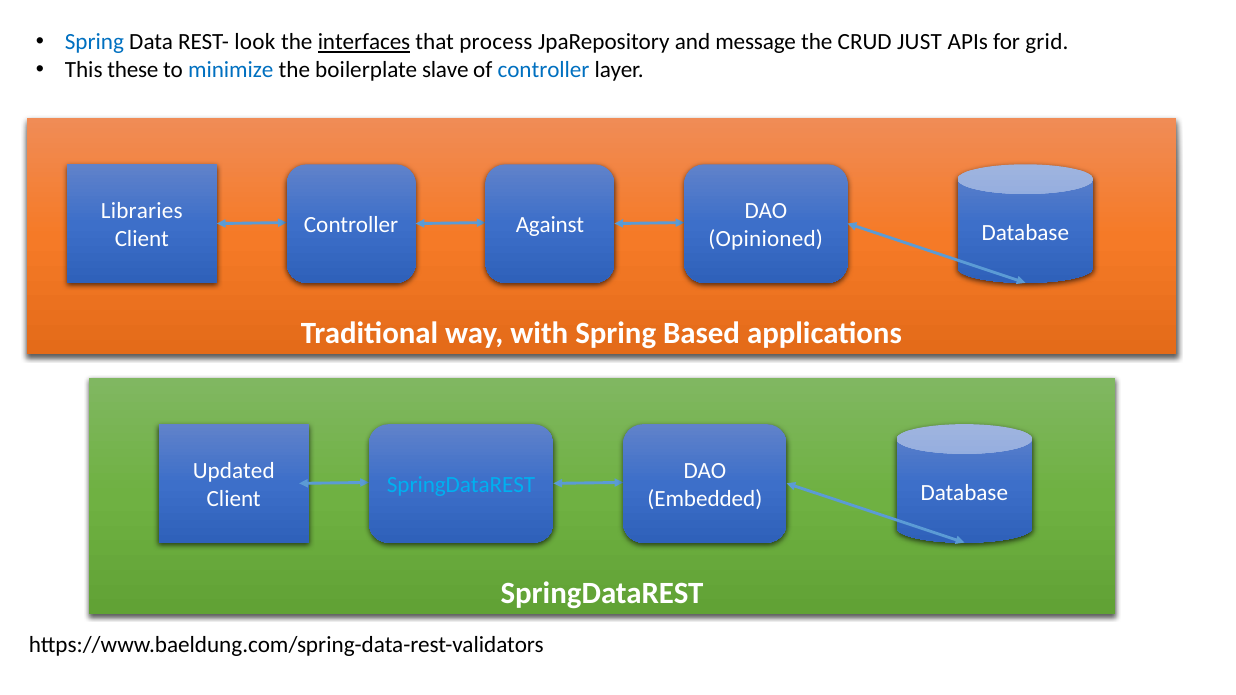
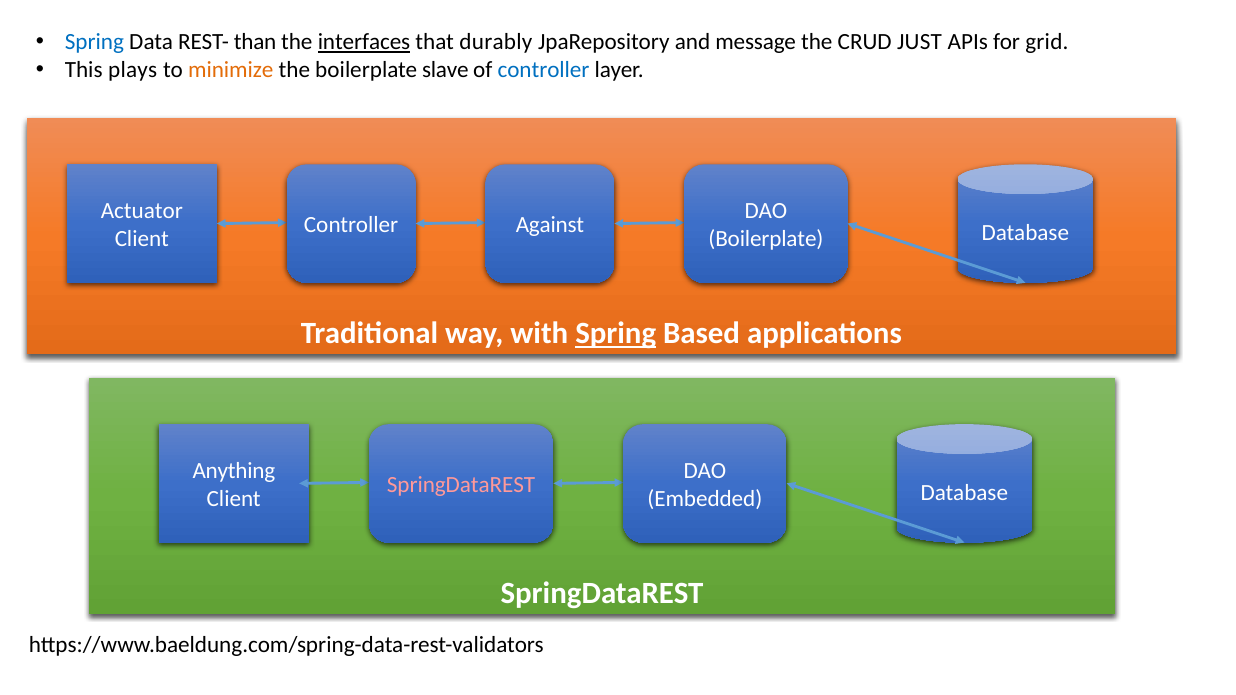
look: look -> than
process: process -> durably
these: these -> plays
minimize colour: blue -> orange
Libraries: Libraries -> Actuator
Opinioned at (766, 239): Opinioned -> Boilerplate
Spring at (616, 334) underline: none -> present
Updated: Updated -> Anything
SpringDataREST at (461, 485) colour: light blue -> pink
